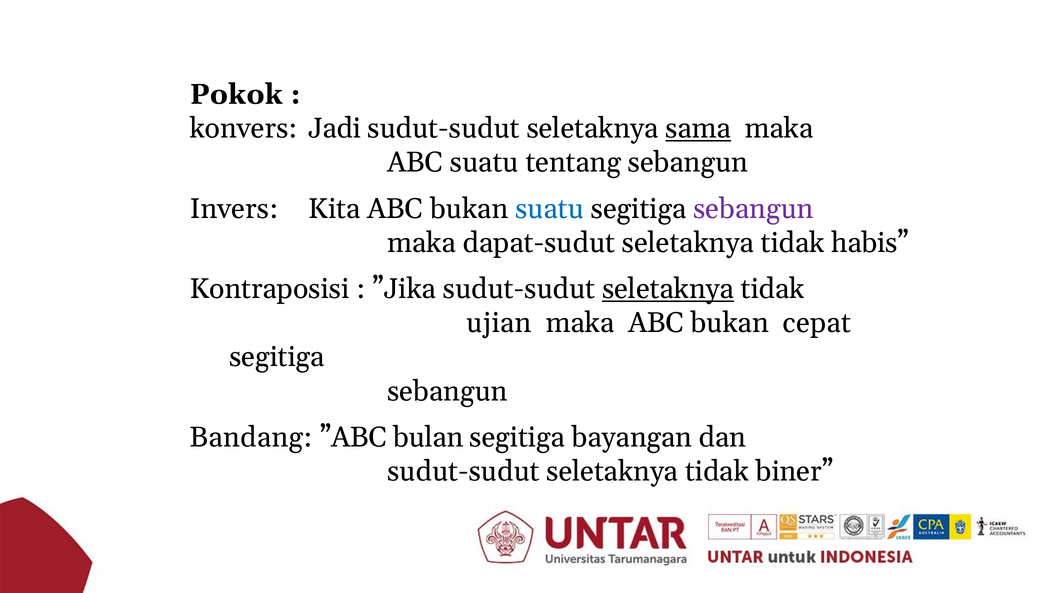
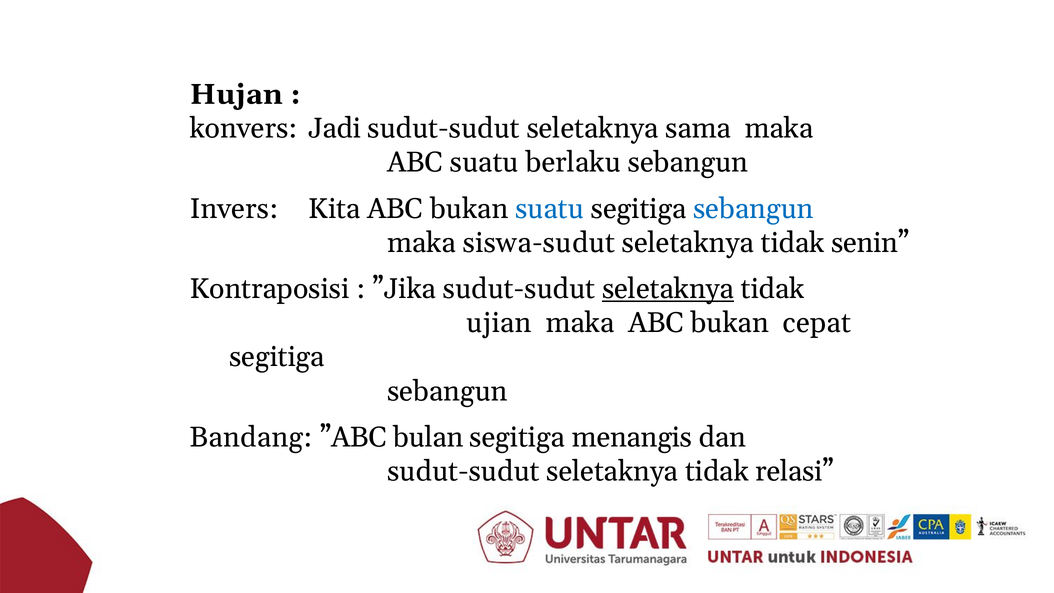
Pokok: Pokok -> Hujan
sama underline: present -> none
tentang: tentang -> berlaku
sebangun at (753, 209) colour: purple -> blue
dapat-sudut: dapat-sudut -> siswa-sudut
habis: habis -> senin
bayangan: bayangan -> menangis
biner: biner -> relasi
